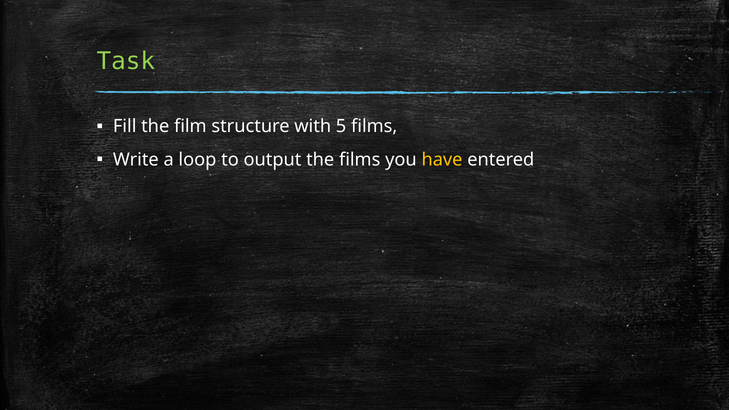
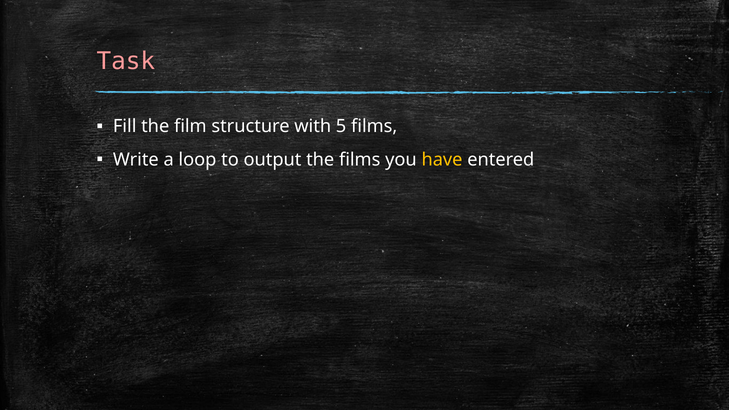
Task colour: light green -> pink
